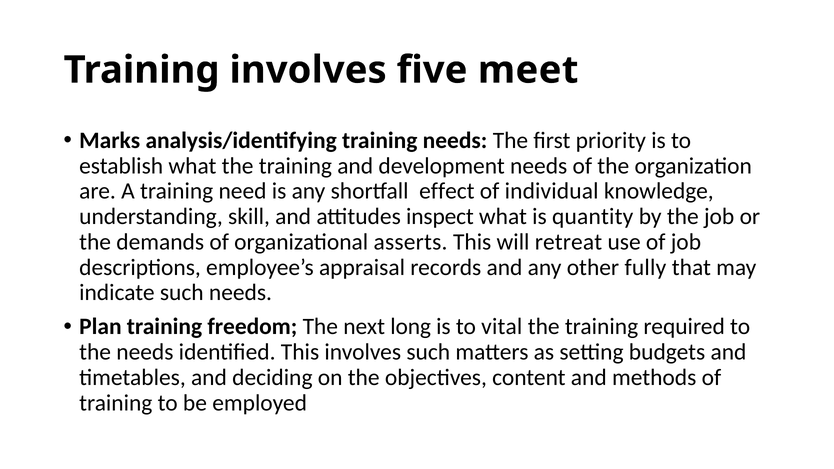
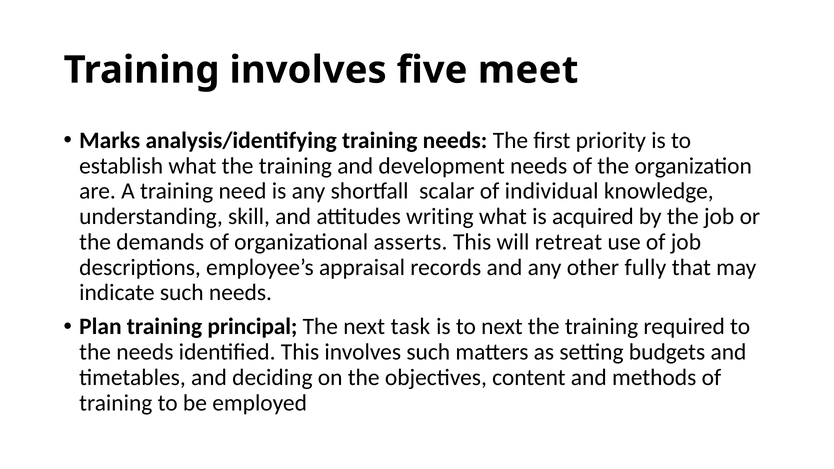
effect: effect -> scalar
inspect: inspect -> writing
quantity: quantity -> acquired
freedom: freedom -> principal
long: long -> task
to vital: vital -> next
